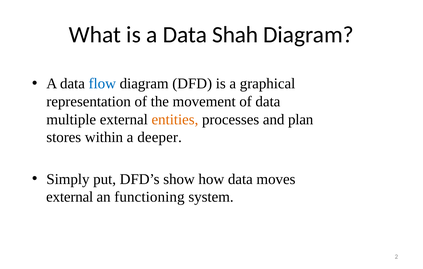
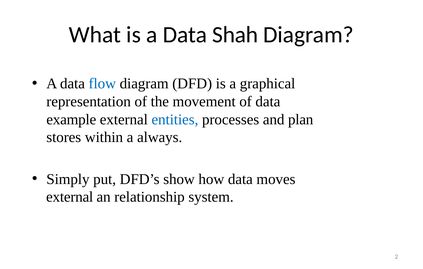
multiple: multiple -> example
entities colour: orange -> blue
deeper: deeper -> always
functioning: functioning -> relationship
